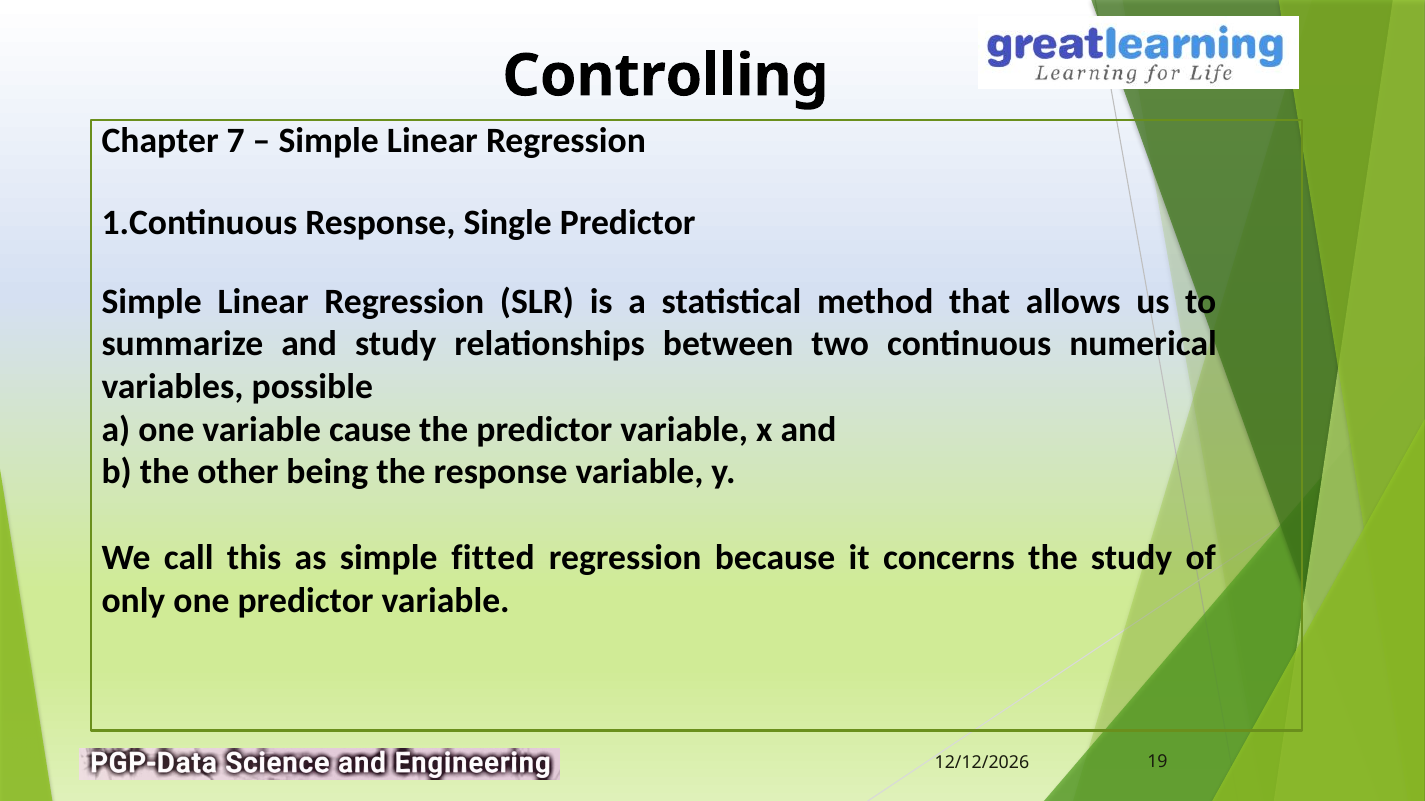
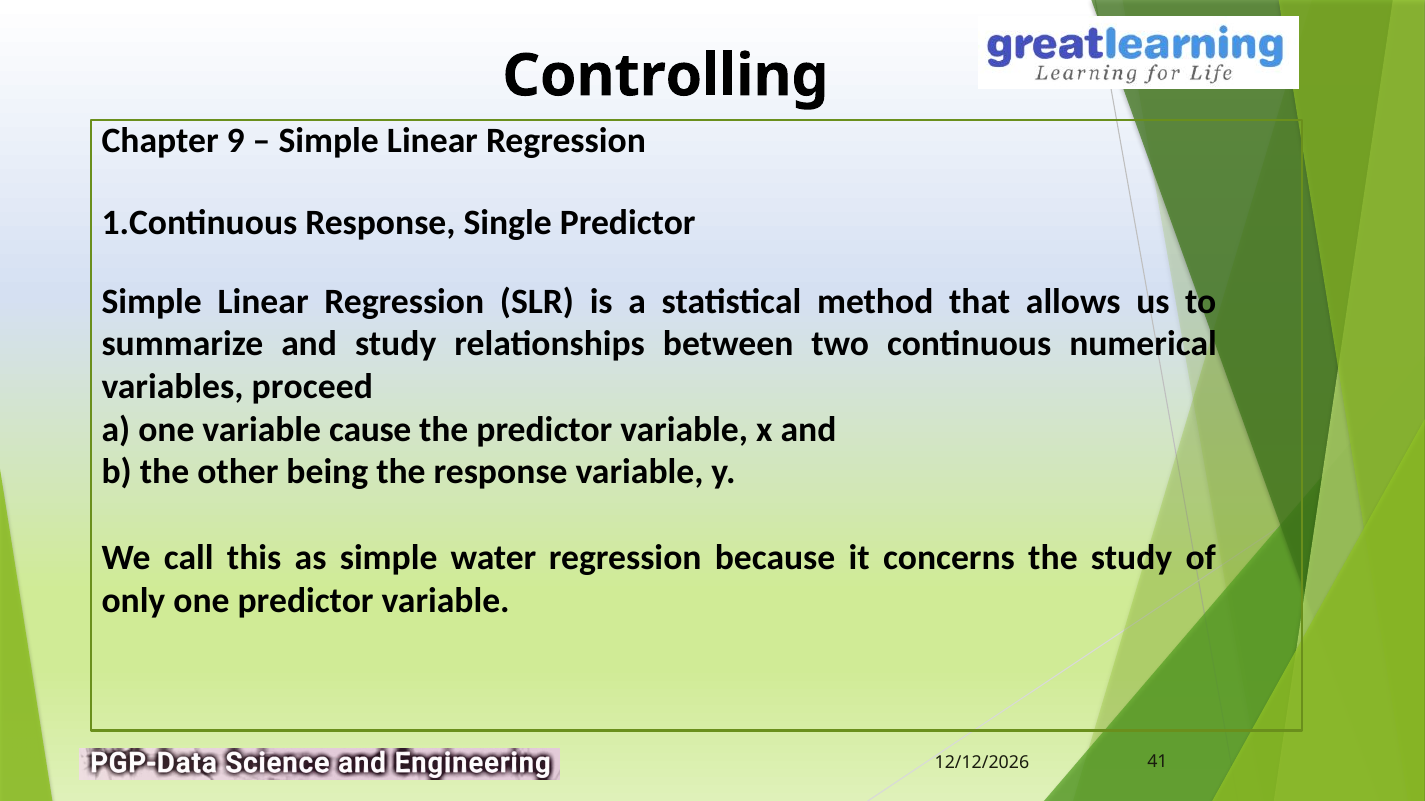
7: 7 -> 9
possible: possible -> proceed
fitted: fitted -> water
19: 19 -> 41
